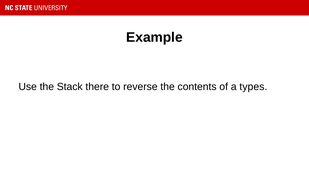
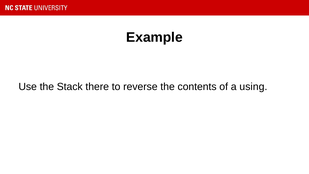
types: types -> using
